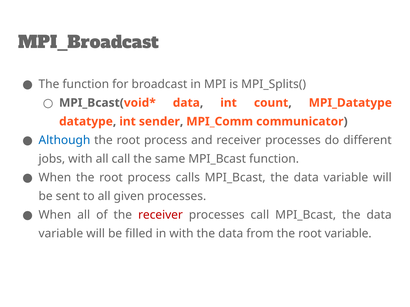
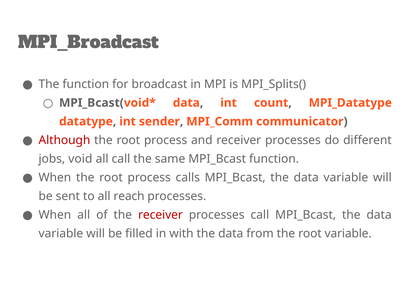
Although colour: blue -> red
jobs with: with -> void
given: given -> reach
